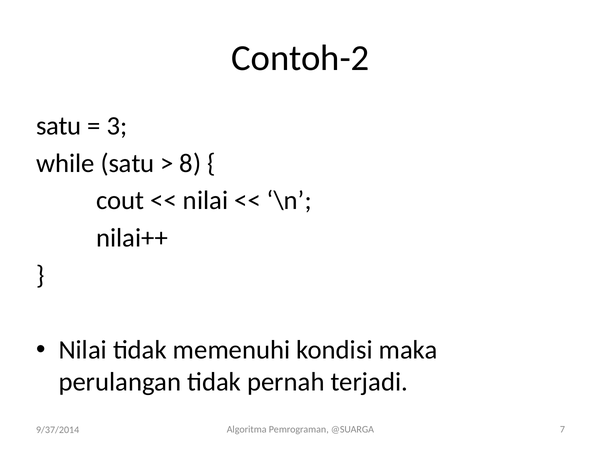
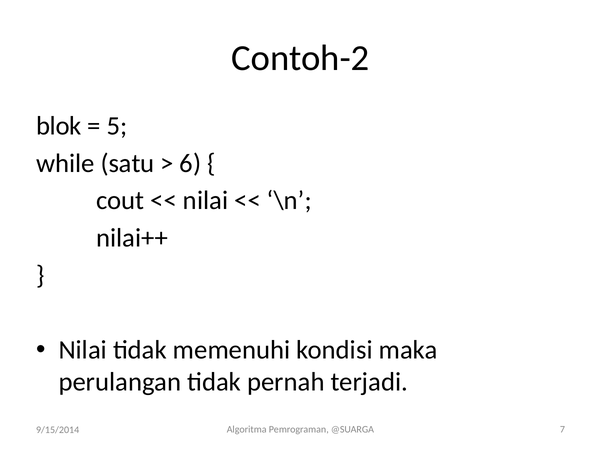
satu at (59, 126): satu -> blok
3: 3 -> 5
8: 8 -> 6
9/37/2014: 9/37/2014 -> 9/15/2014
